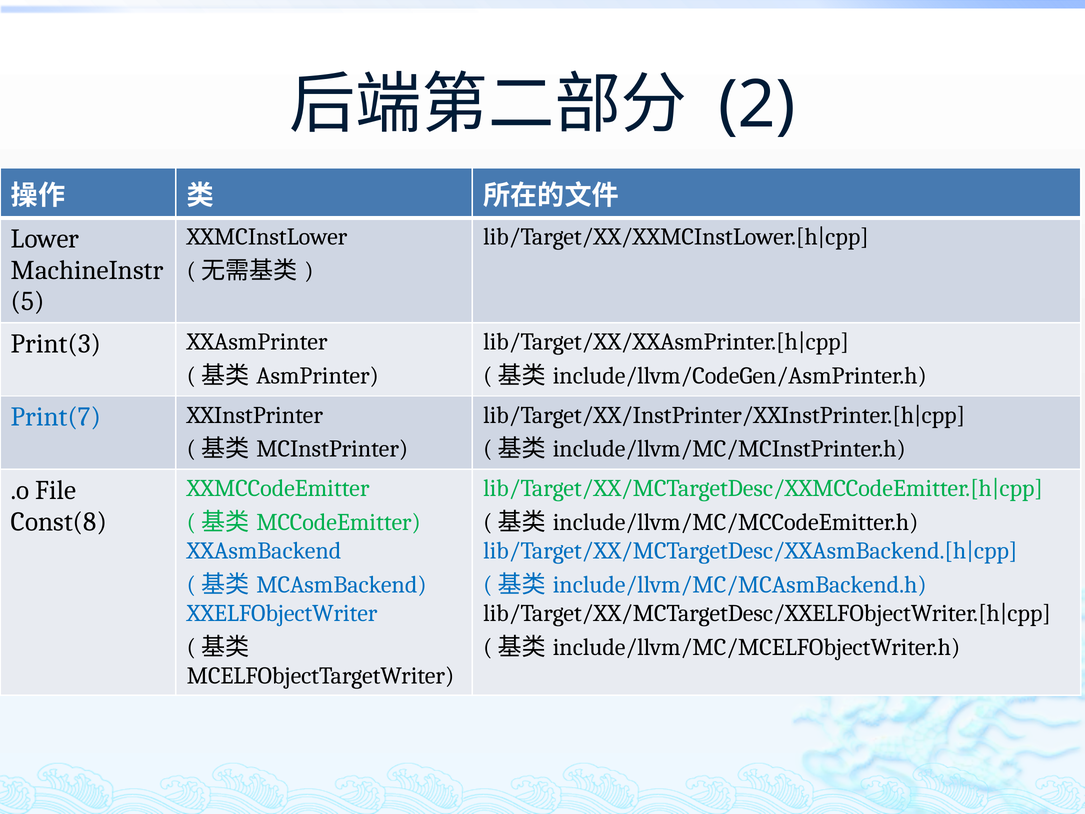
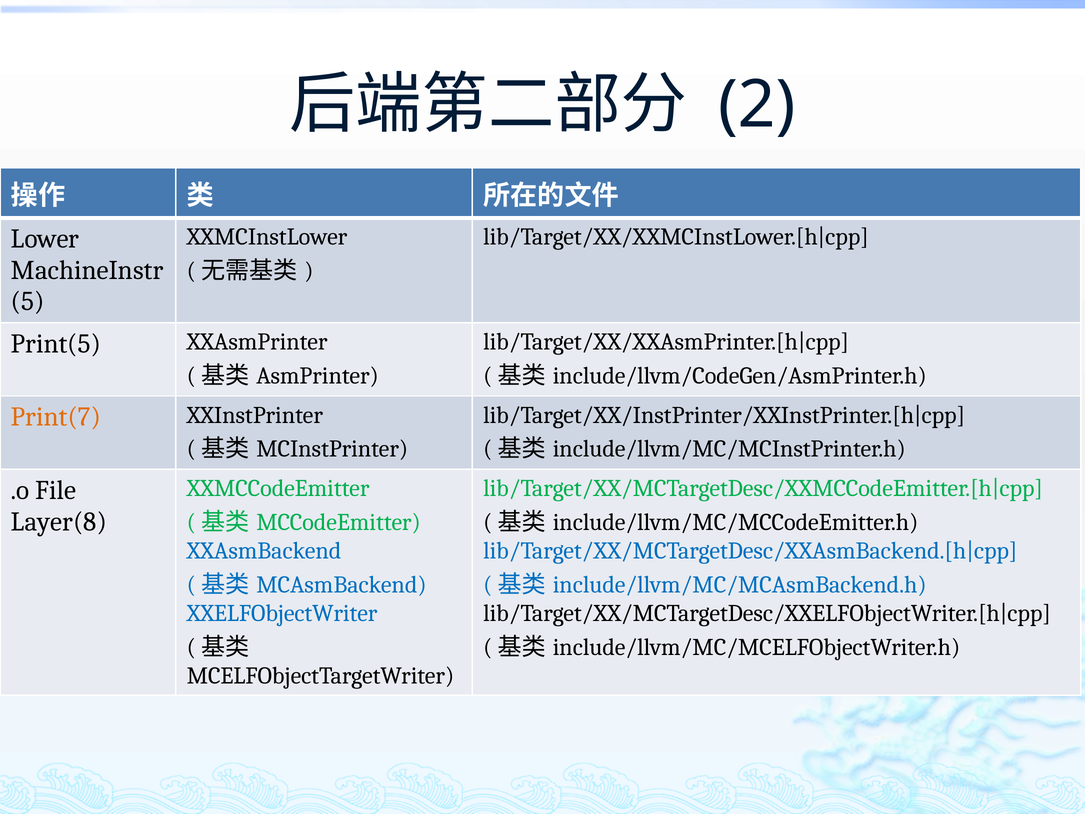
Print(3: Print(3 -> Print(5
Print(7 colour: blue -> orange
Const(8: Const(8 -> Layer(8
